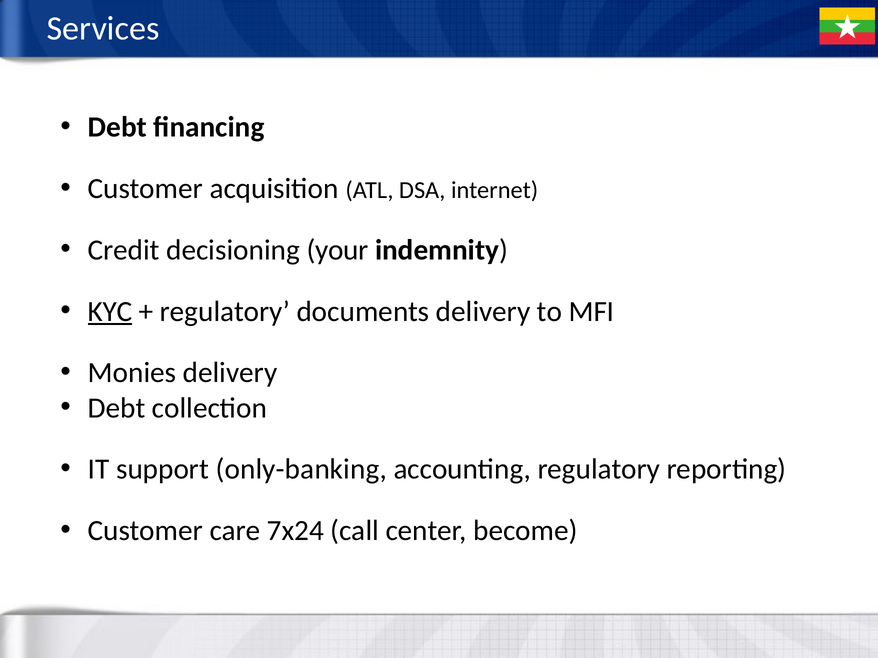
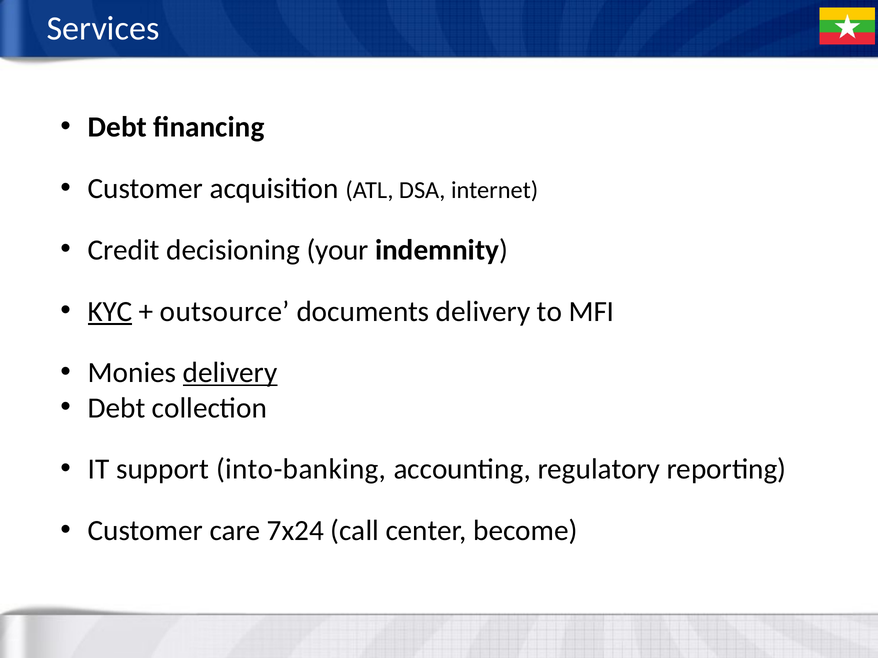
regulatory at (225, 312): regulatory -> outsource
delivery at (230, 373) underline: none -> present
only-banking: only-banking -> into-banking
